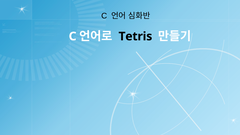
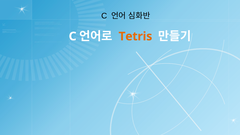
Tetris colour: black -> orange
